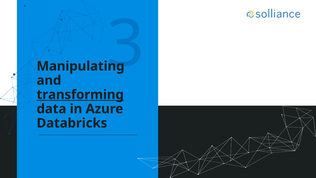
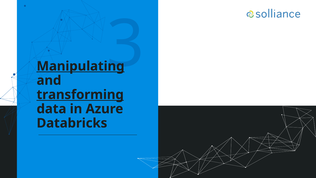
Manipulating underline: none -> present
